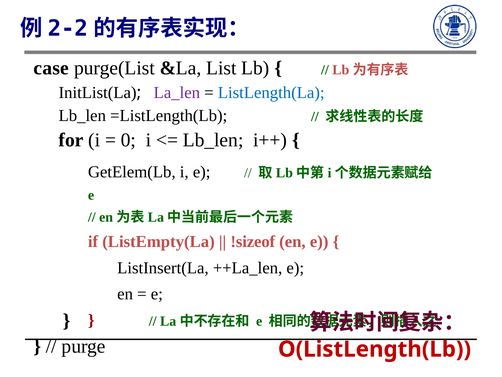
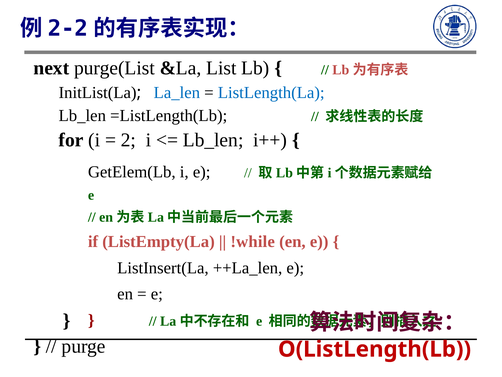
case: case -> next
La_len colour: purple -> blue
0: 0 -> 2
!sizeof: !sizeof -> !while
